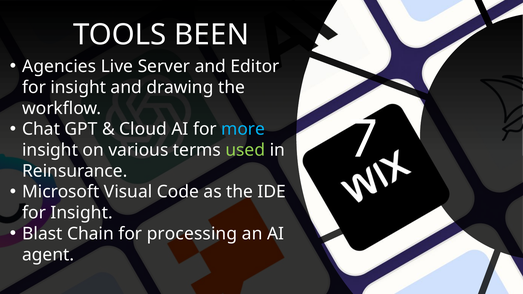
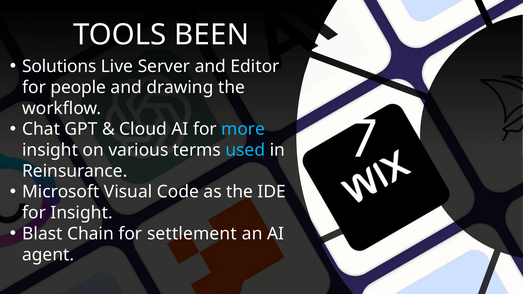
Agencies: Agencies -> Solutions
insight at (78, 87): insight -> people
used colour: light green -> light blue
processing: processing -> settlement
